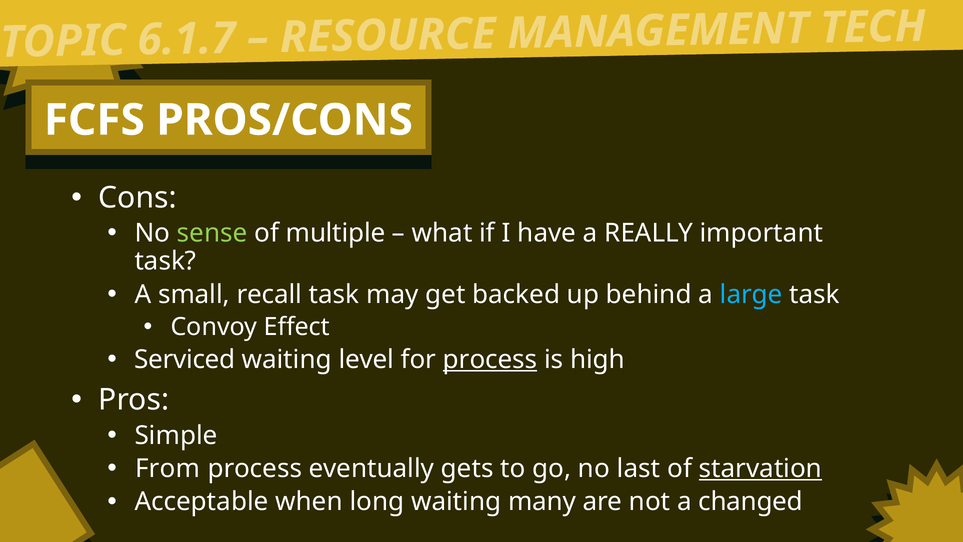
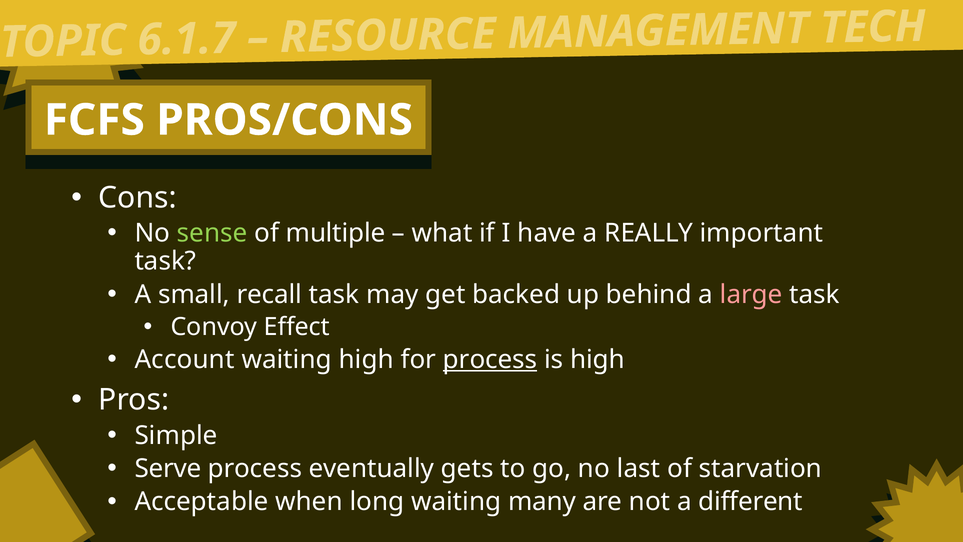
large colour: light blue -> pink
Serviced: Serviced -> Account
waiting level: level -> high
From: From -> Serve
starvation underline: present -> none
changed: changed -> different
